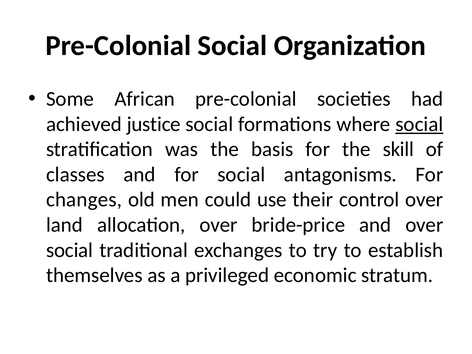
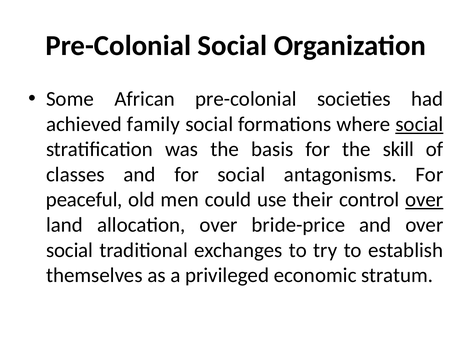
justice: justice -> family
changes: changes -> peaceful
over at (424, 200) underline: none -> present
